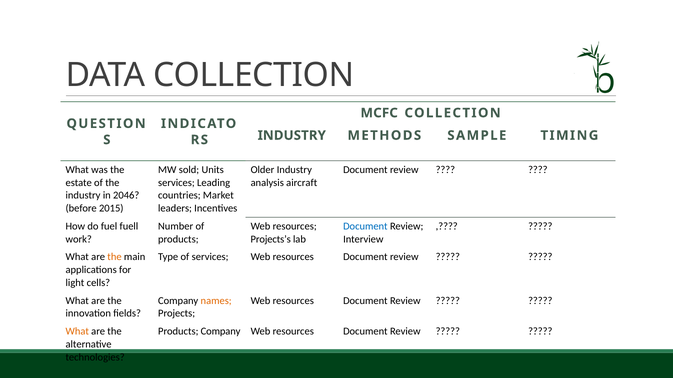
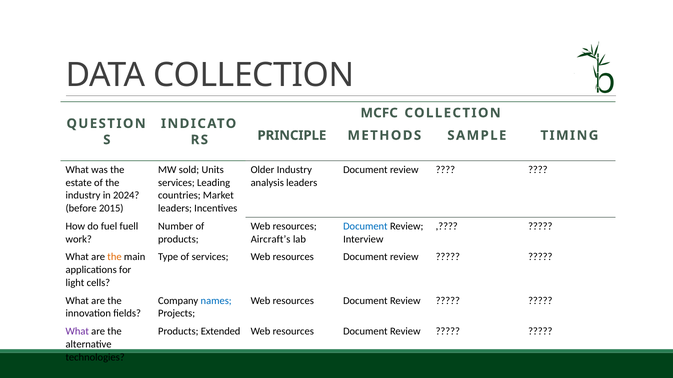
INDUSTRY at (292, 136): INDUSTRY -> PRINCIPLE
analysis aircraft: aircraft -> leaders
2046: 2046 -> 2024
Projects’s: Projects’s -> Aircraft’s
names colour: orange -> blue
What at (77, 332) colour: orange -> purple
Products Company: Company -> Extended
